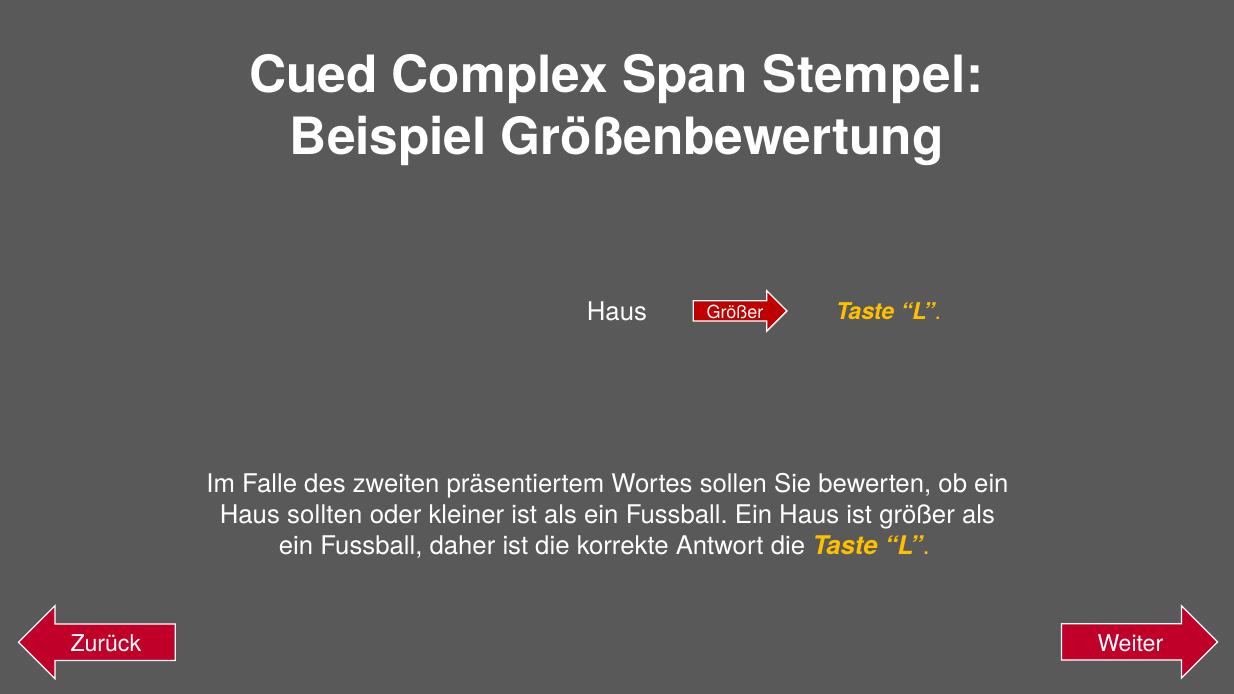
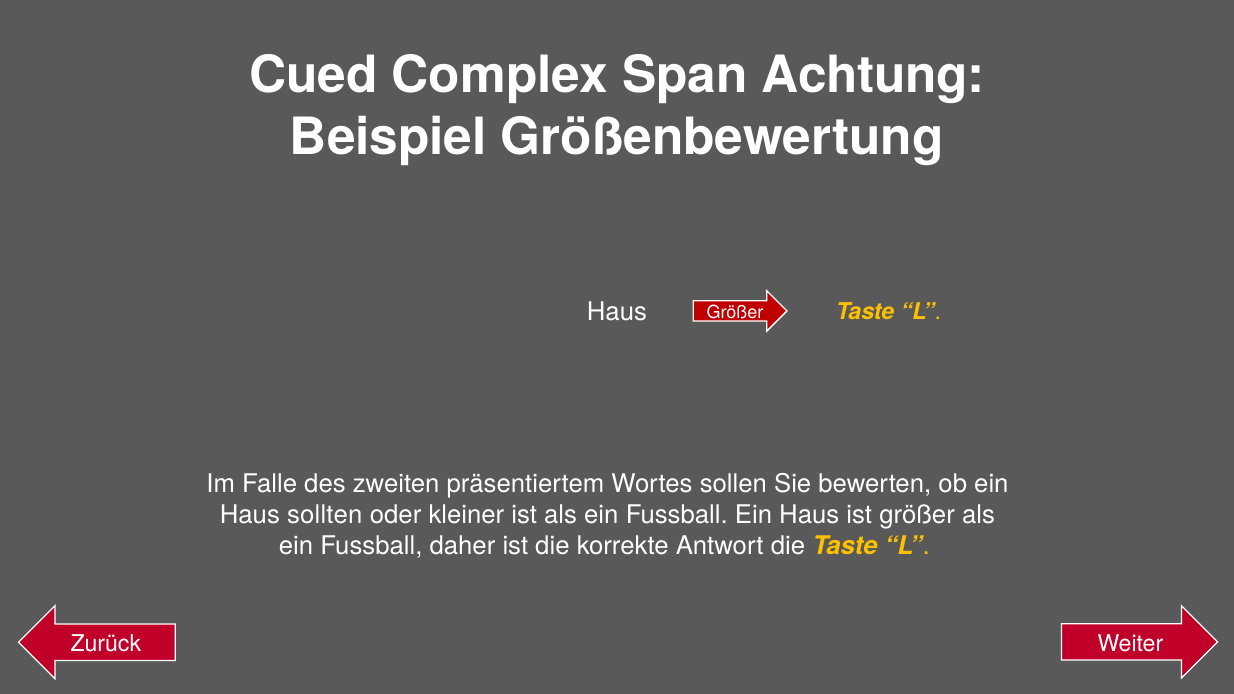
Stempel: Stempel -> Achtung
